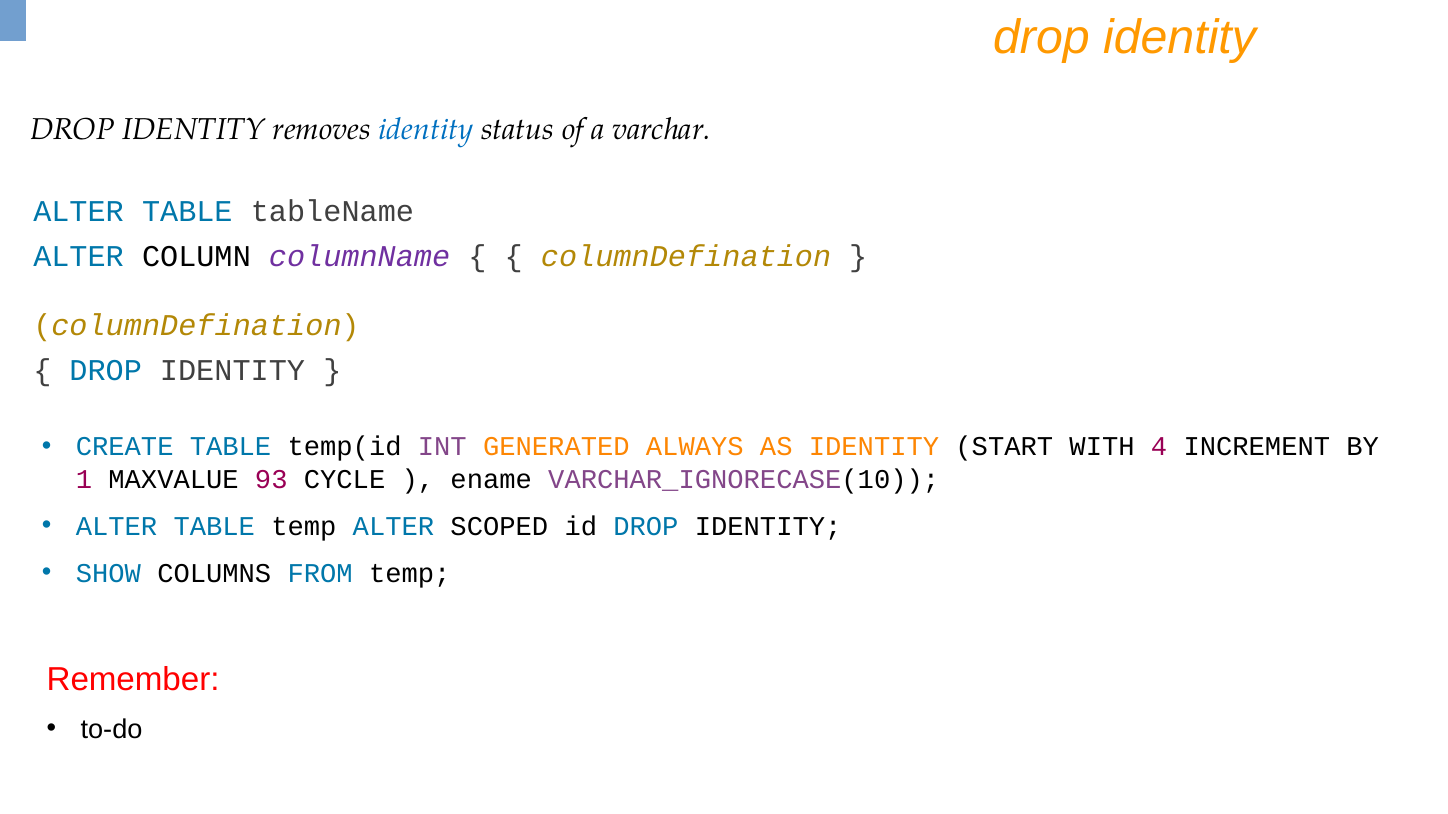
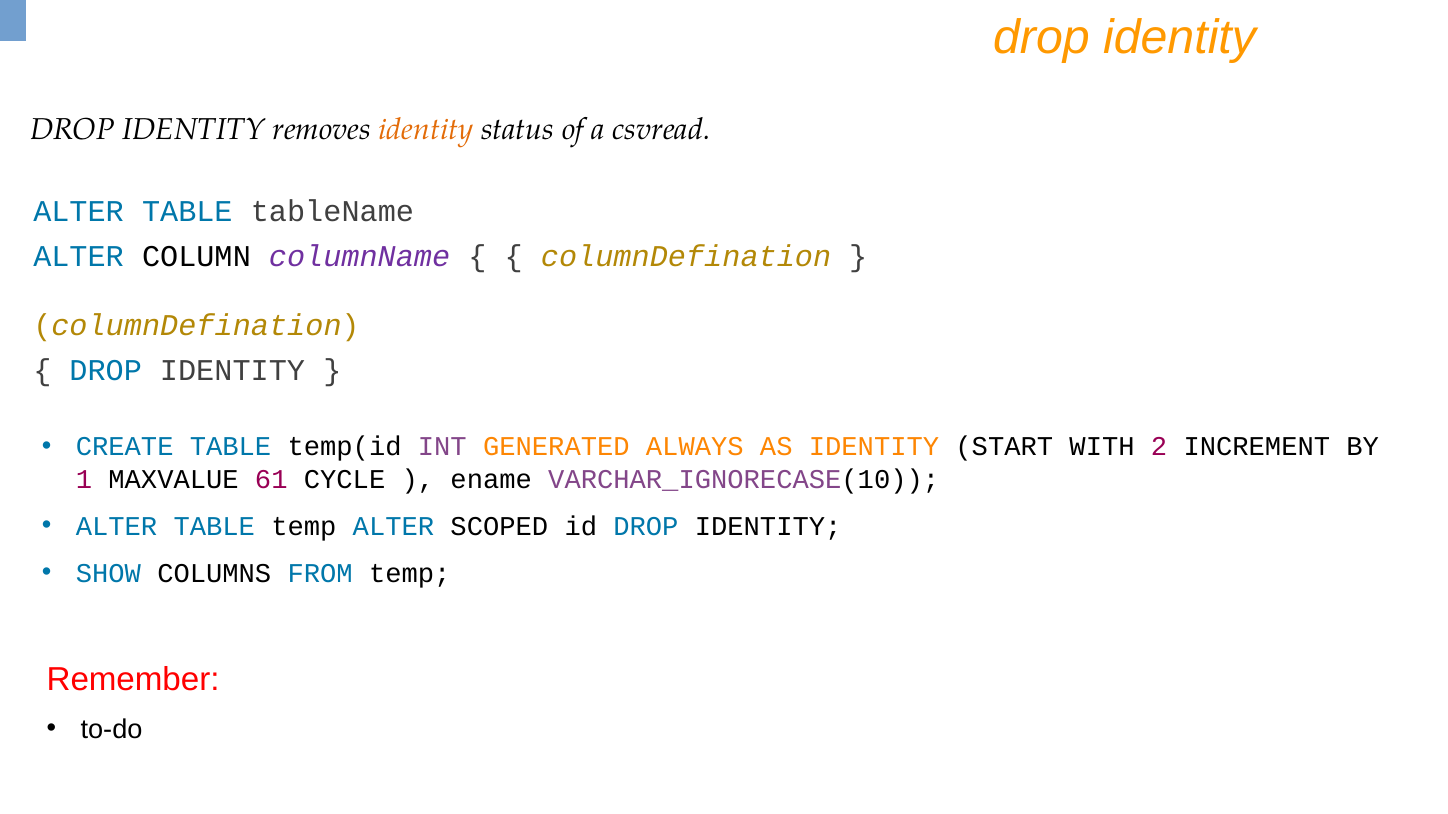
identity at (426, 130) colour: blue -> orange
varchar: varchar -> csvread
4: 4 -> 2
93: 93 -> 61
